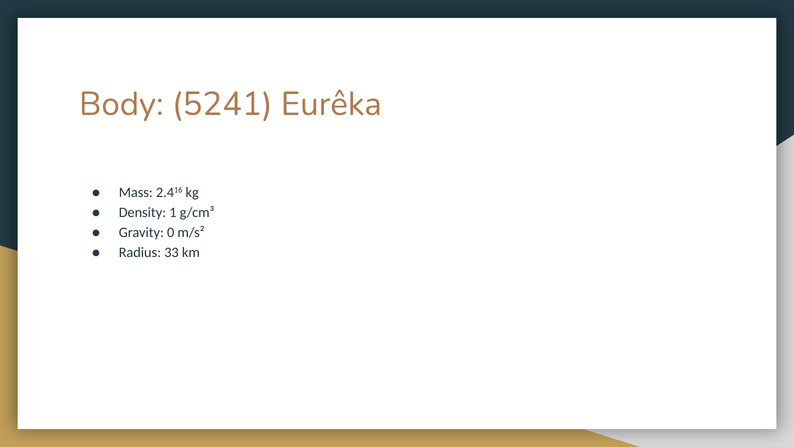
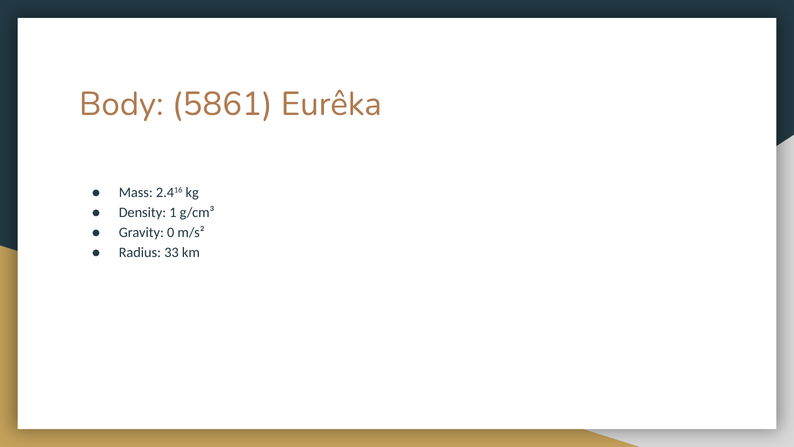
5241: 5241 -> 5861
